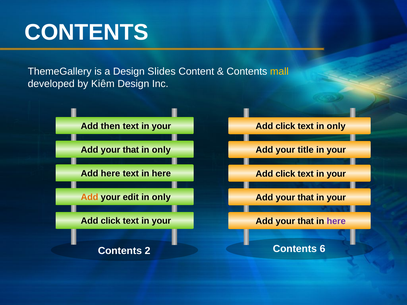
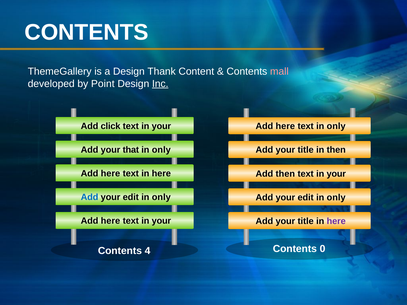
Slides: Slides -> Thank
mall colour: yellow -> pink
Kiêm: Kiêm -> Point
Inc underline: none -> present
then: then -> click
click at (285, 126): click -> here
your at (336, 150): your -> then
click at (285, 174): click -> then
Add at (90, 197) colour: orange -> blue
that at (306, 198): that -> edit
your at (336, 198): your -> only
click at (111, 221): click -> here
that at (306, 221): that -> title
2: 2 -> 4
6: 6 -> 0
